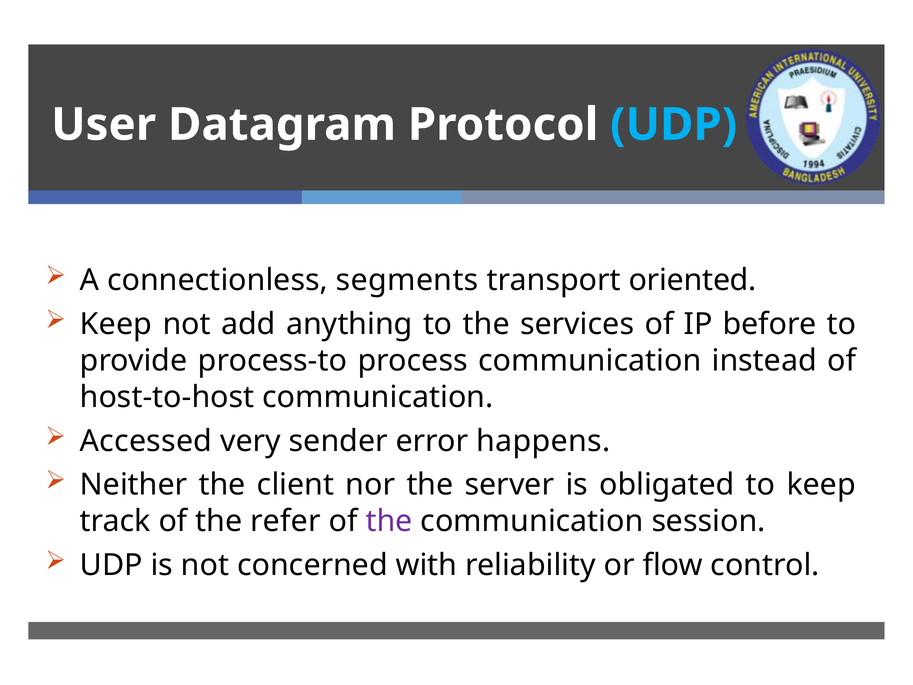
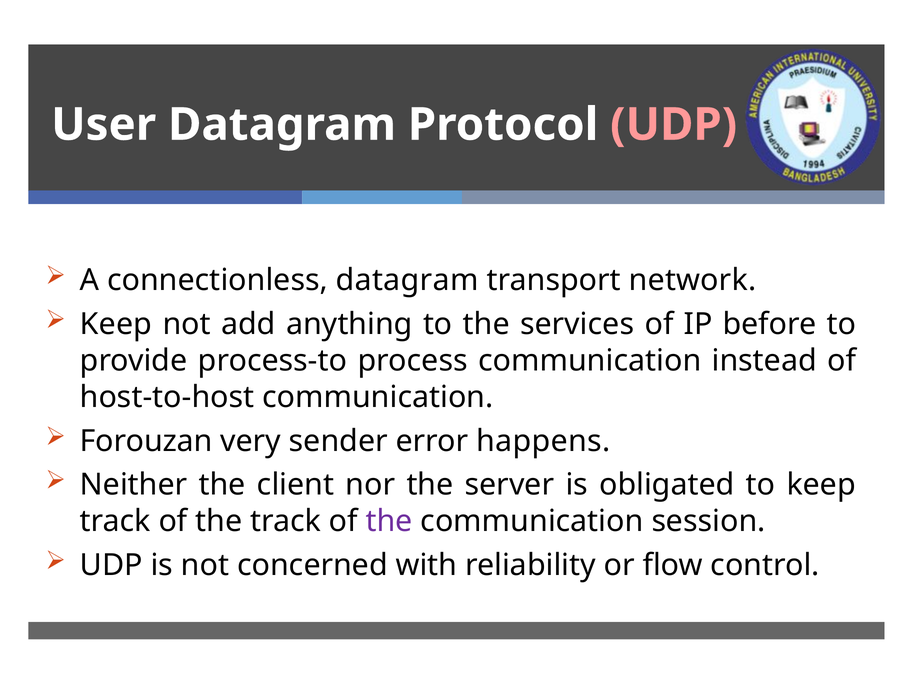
UDP at (674, 125) colour: light blue -> pink
connectionless segments: segments -> datagram
oriented: oriented -> network
Accessed: Accessed -> Forouzan
the refer: refer -> track
